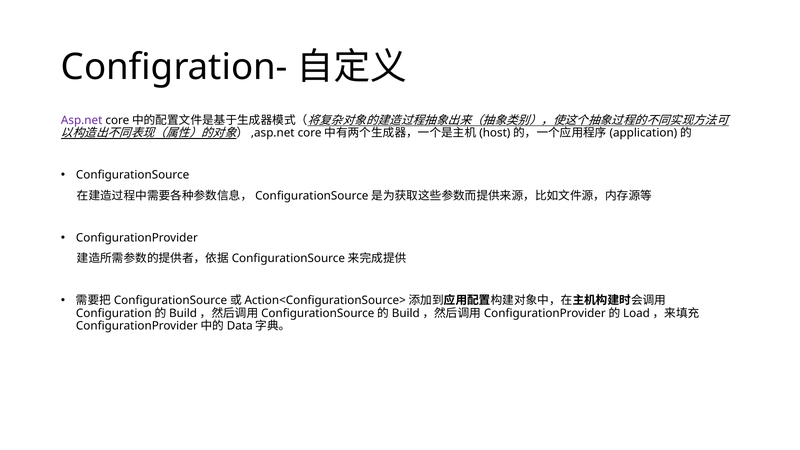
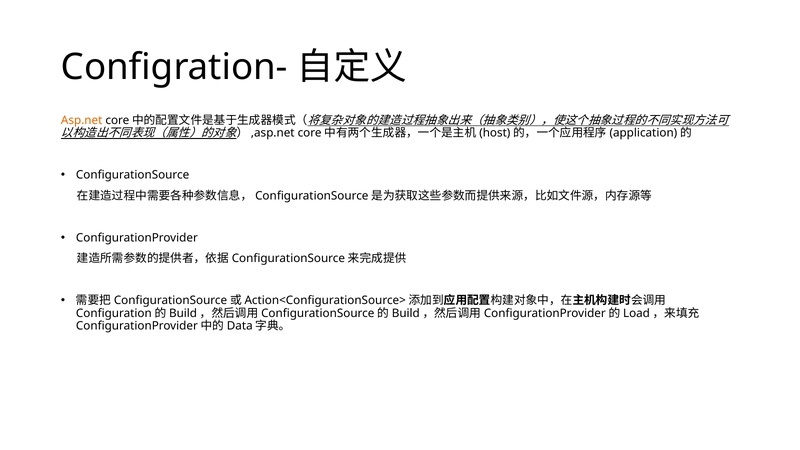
Asp.net colour: purple -> orange
